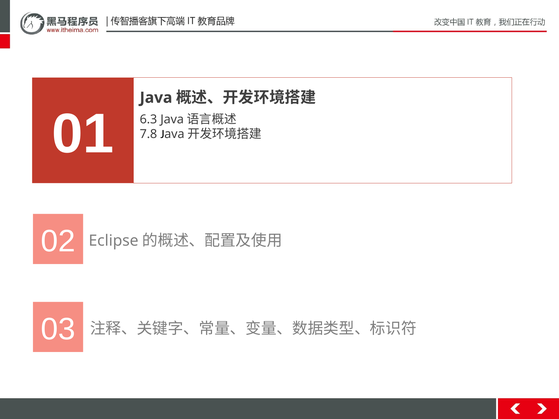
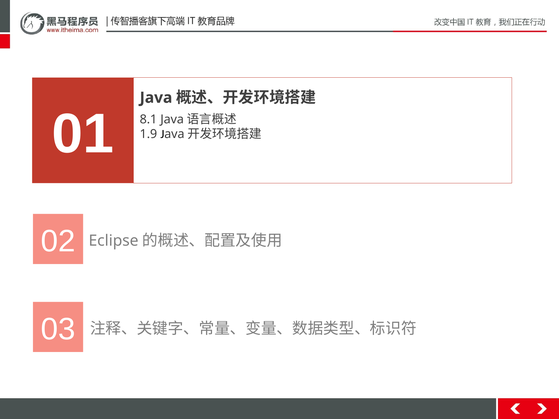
6.3: 6.3 -> 8.1
7.8: 7.8 -> 1.9
